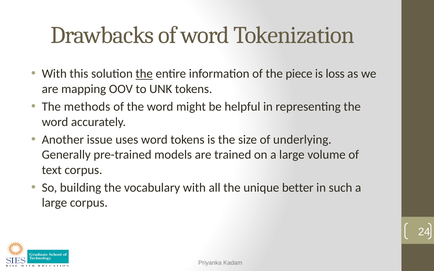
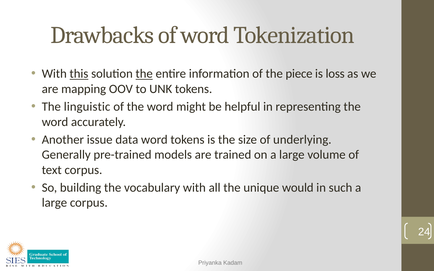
this underline: none -> present
methods: methods -> linguistic
uses: uses -> data
better: better -> would
